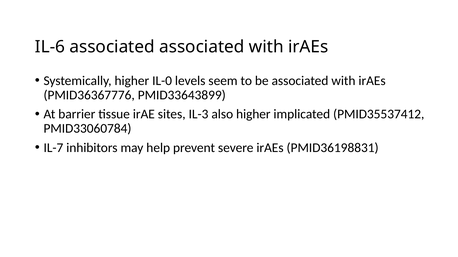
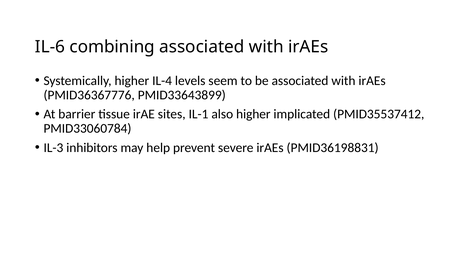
IL-6 associated: associated -> combining
IL-0: IL-0 -> IL-4
IL-3: IL-3 -> IL-1
IL-7: IL-7 -> IL-3
